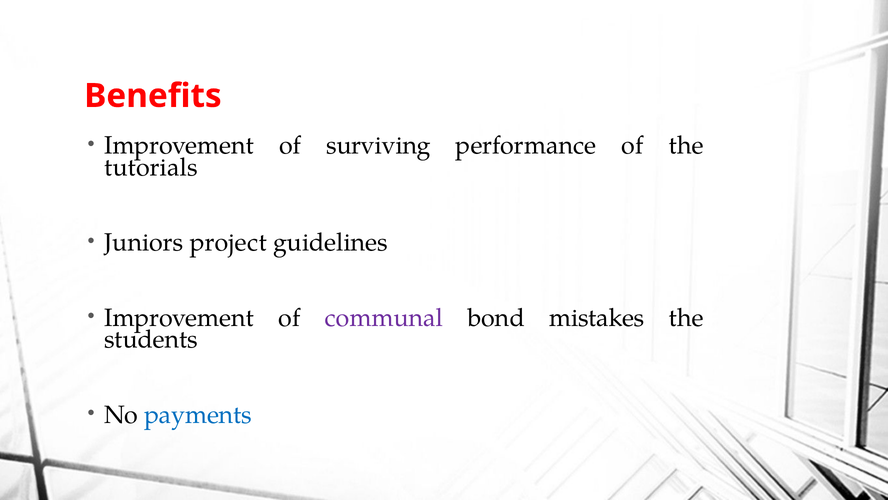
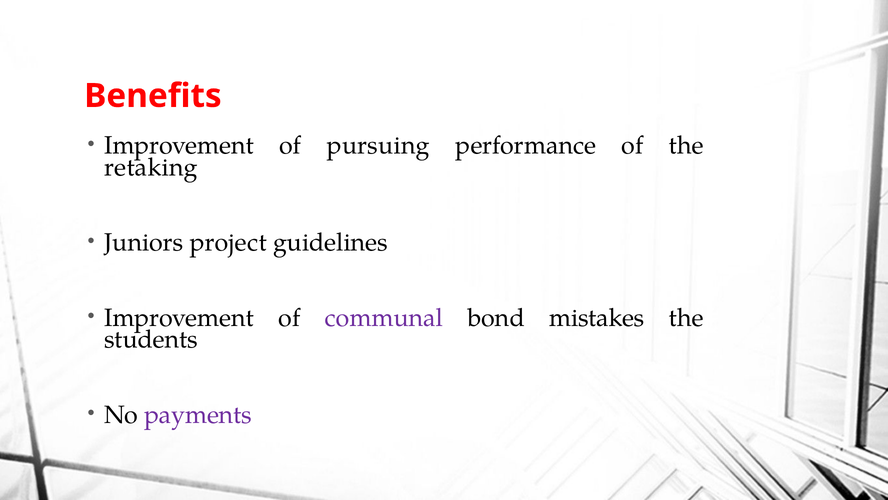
surviving: surviving -> pursuing
tutorials: tutorials -> retaking
payments colour: blue -> purple
